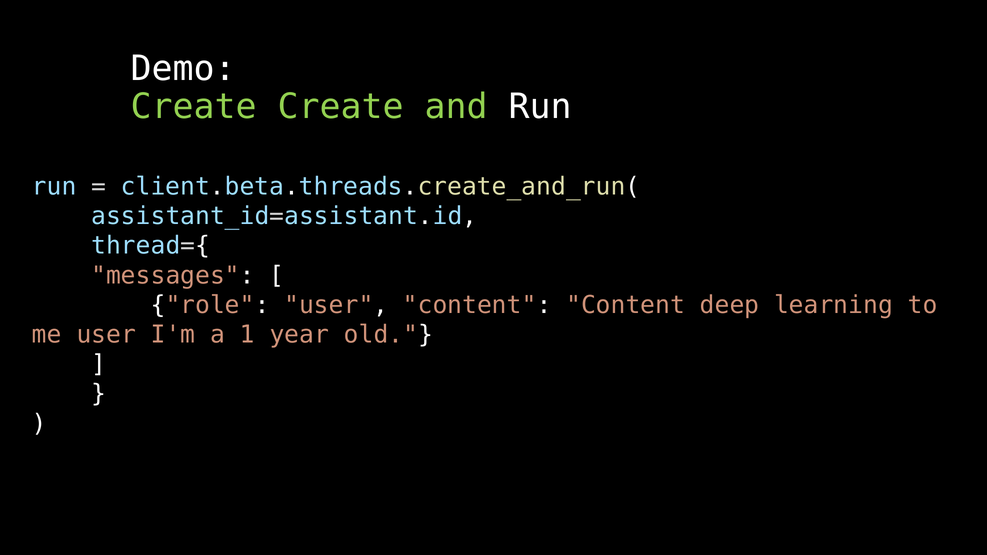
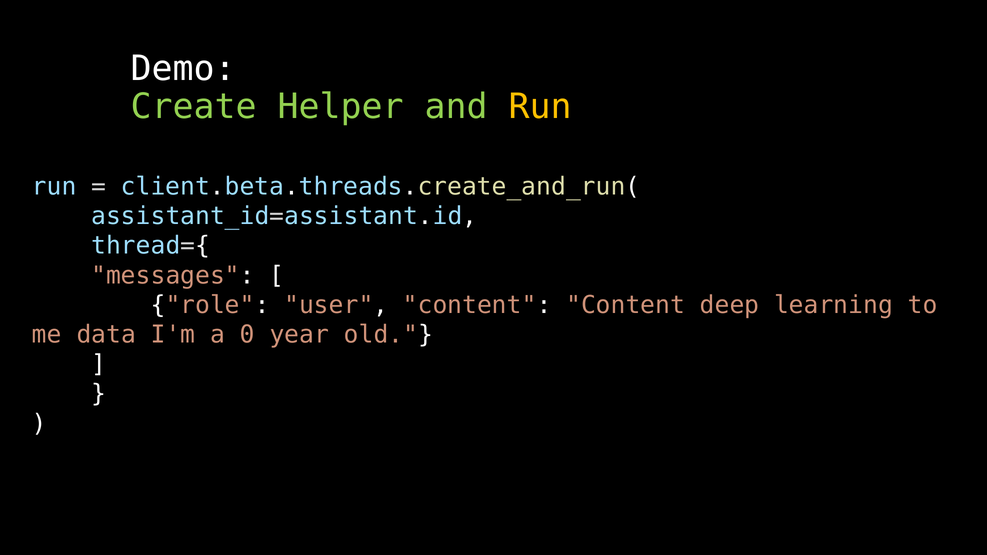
Create Create: Create -> Helper
Run at (540, 107) colour: white -> yellow
me user: user -> data
1: 1 -> 0
